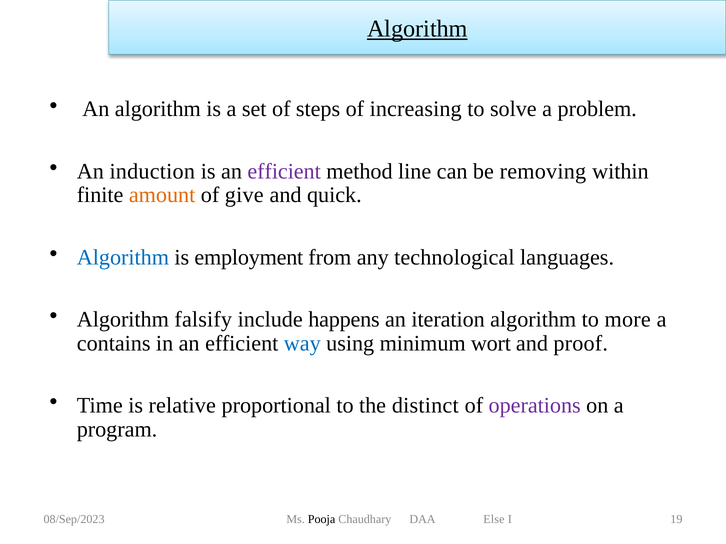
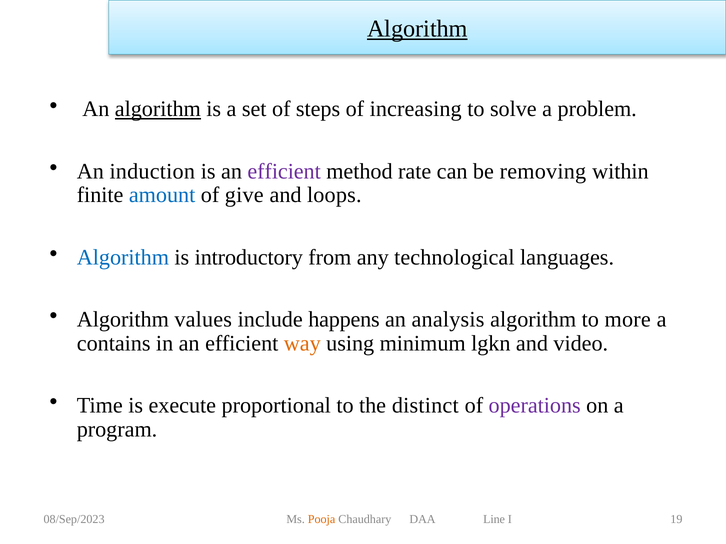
algorithm at (158, 109) underline: none -> present
line: line -> rate
amount colour: orange -> blue
quick: quick -> loops
employment: employment -> introductory
falsify: falsify -> values
iteration: iteration -> analysis
way colour: blue -> orange
wort: wort -> lgkn
proof: proof -> video
relative: relative -> execute
Pooja colour: black -> orange
Else: Else -> Line
